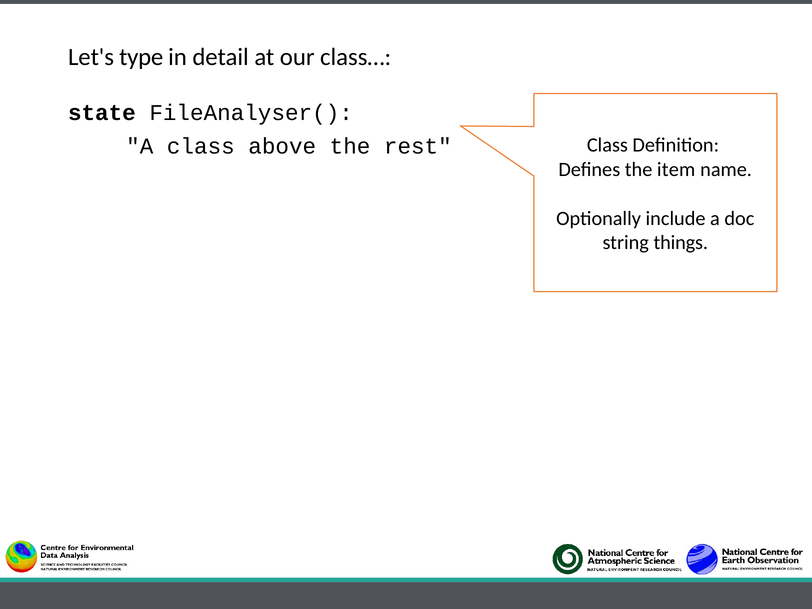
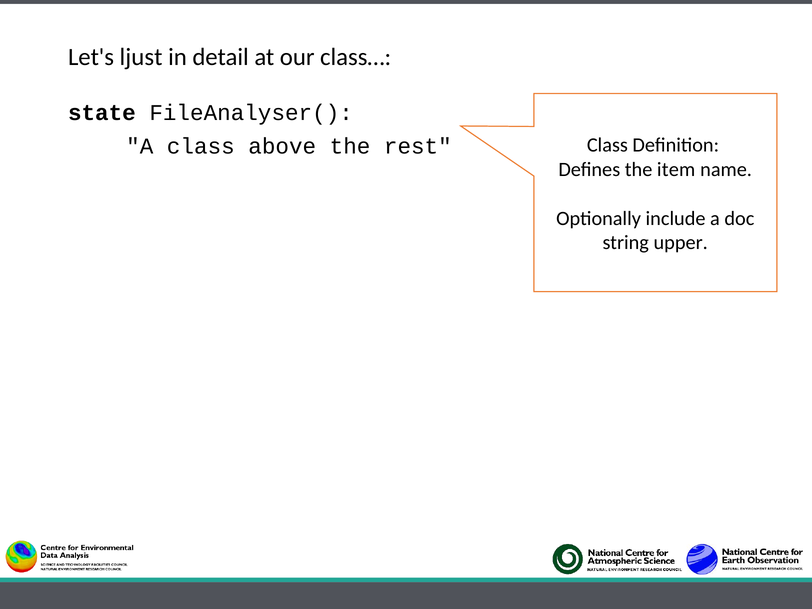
type: type -> ljust
things: things -> upper
